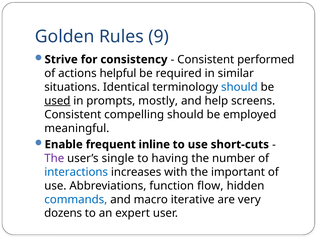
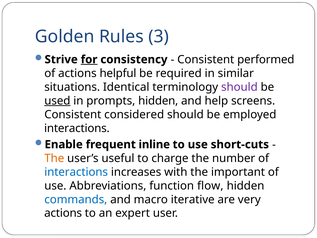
9: 9 -> 3
for underline: none -> present
should at (239, 87) colour: blue -> purple
prompts mostly: mostly -> hidden
compelling: compelling -> considered
meaningful at (77, 128): meaningful -> interactions
The at (54, 158) colour: purple -> orange
single: single -> useful
having: having -> charge
dozens at (63, 213): dozens -> actions
